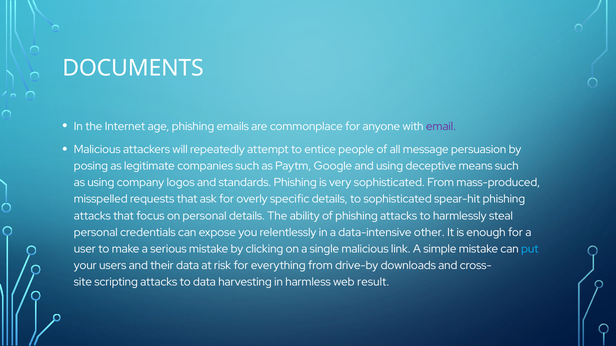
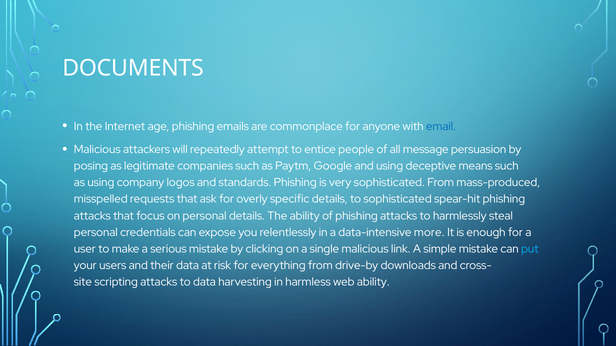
email colour: purple -> blue
other: other -> more
web result: result -> ability
